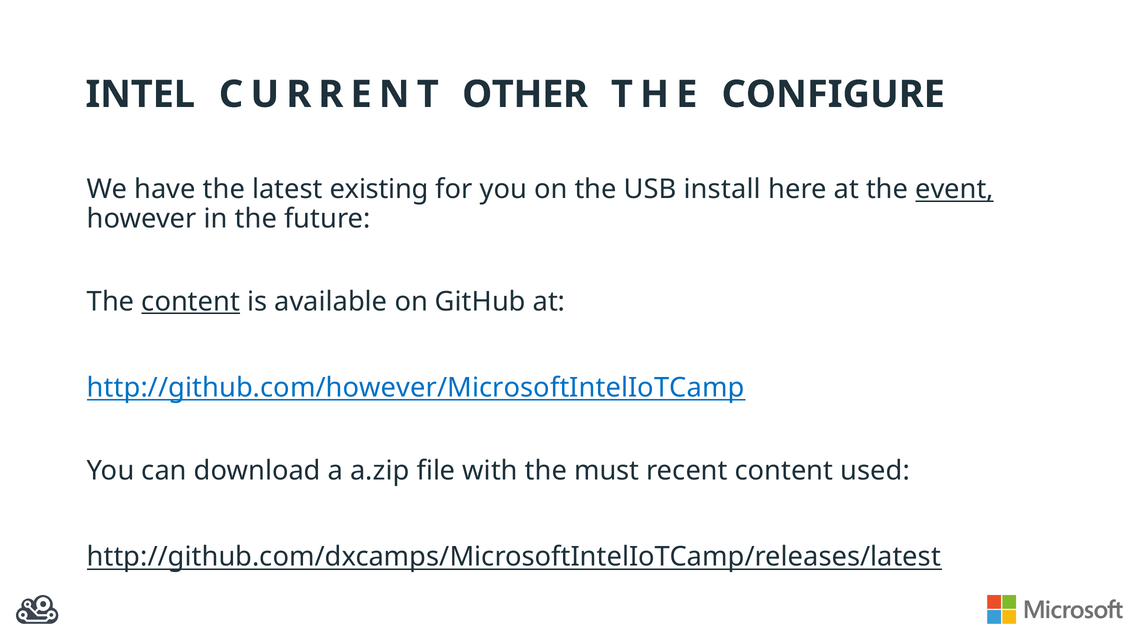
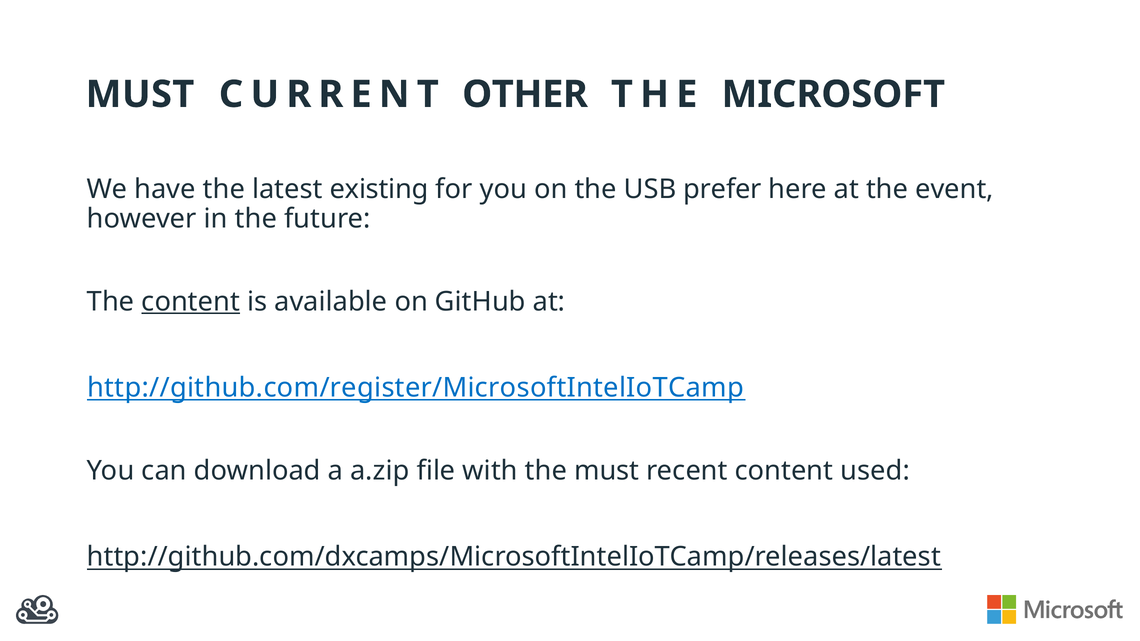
INTEL at (140, 94): INTEL -> MUST
CONFIGURE: CONFIGURE -> MICROSOFT
install: install -> prefer
event underline: present -> none
http://github.com/however/MicrosoftIntelIoTCamp: http://github.com/however/MicrosoftIntelIoTCamp -> http://github.com/register/MicrosoftIntelIoTCamp
